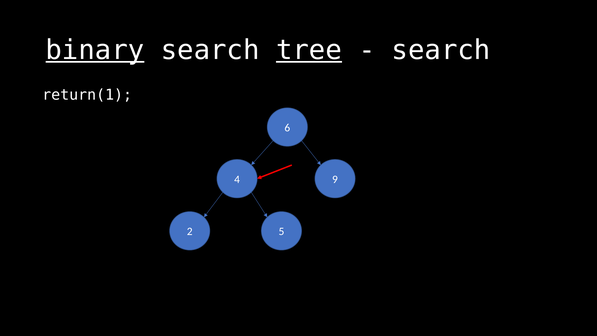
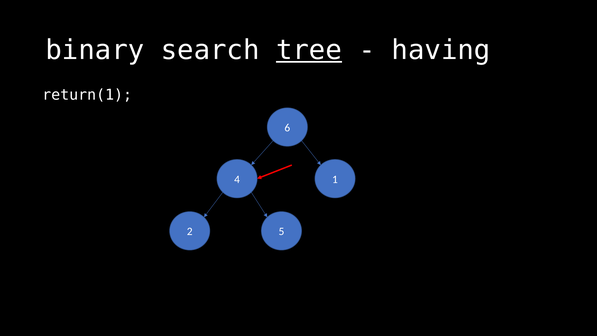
binary underline: present -> none
search at (441, 50): search -> having
9: 9 -> 1
